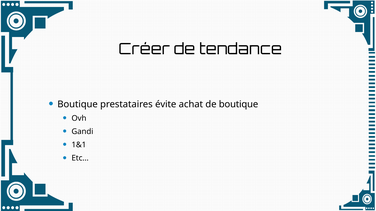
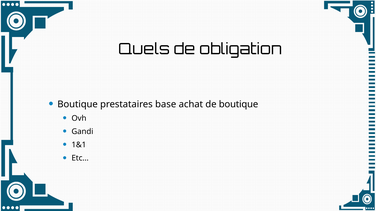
Créer: Créer -> Quels
tendance: tendance -> obligation
évite: évite -> base
